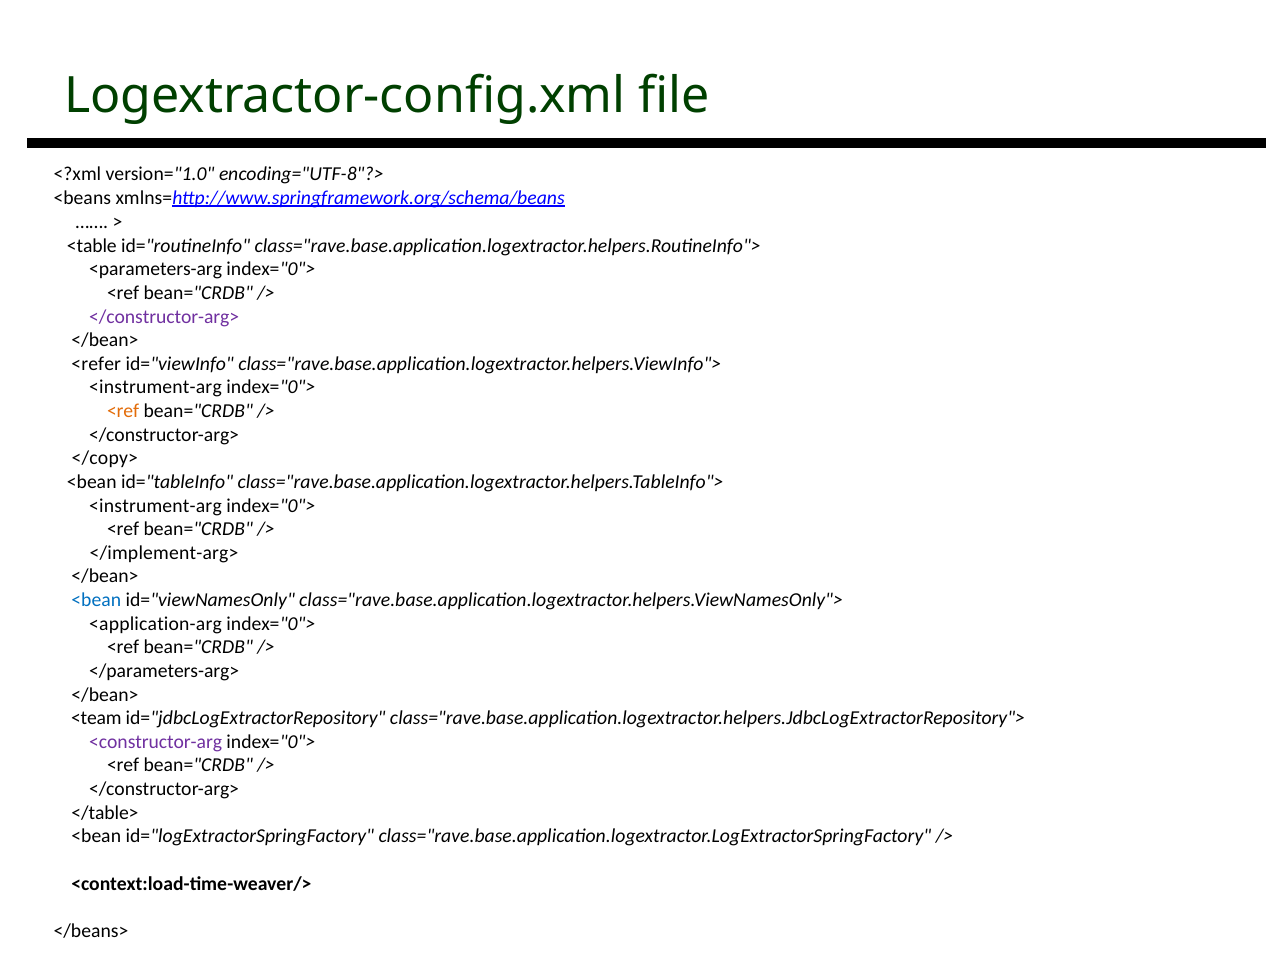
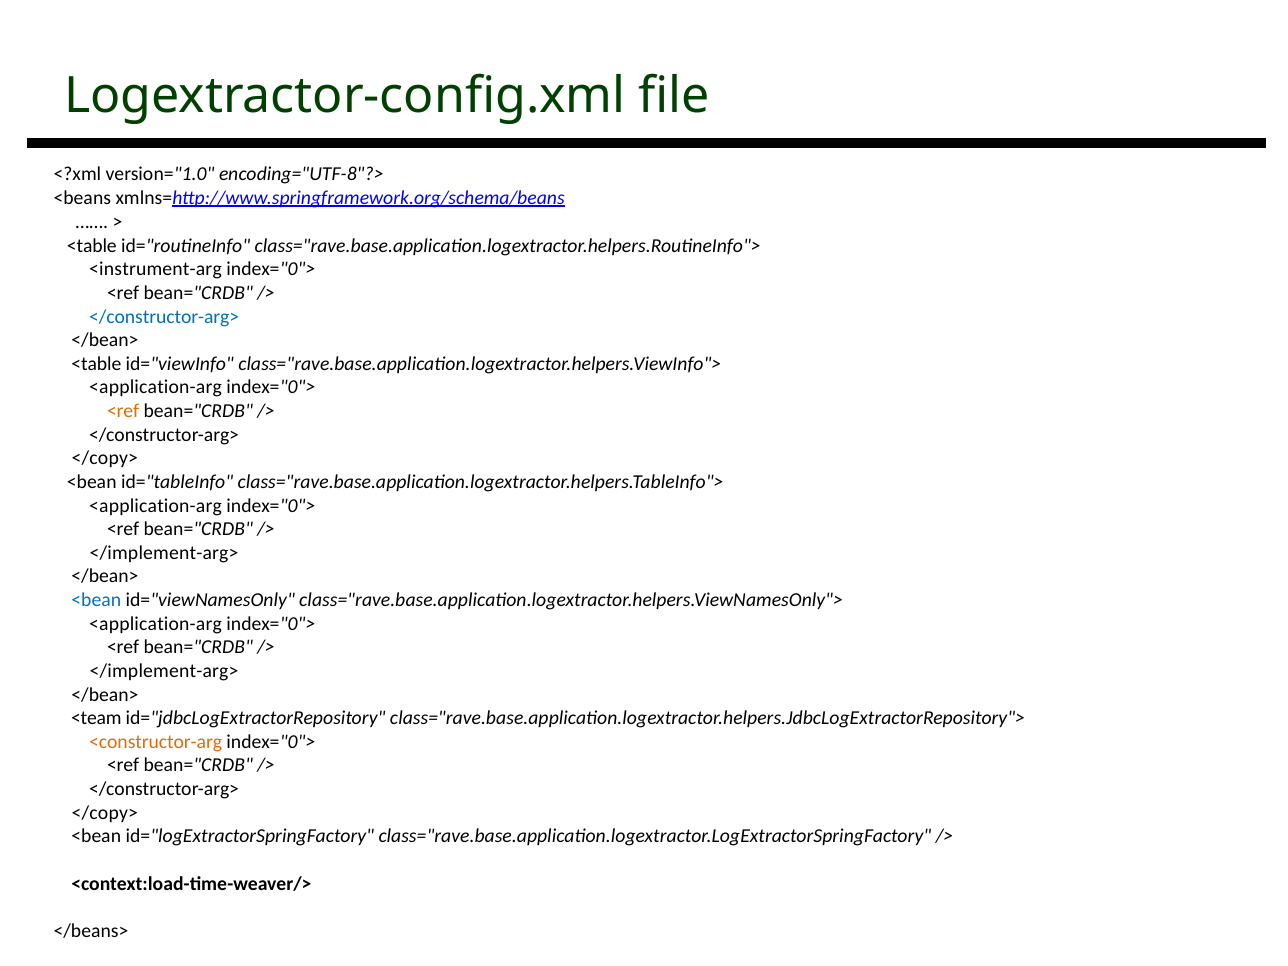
<parameters-arg: <parameters-arg -> <instrument-arg
</constructor-arg> at (164, 317) colour: purple -> blue
<refer at (96, 364): <refer -> <table
<instrument-arg at (156, 387): <instrument-arg -> <application-arg
<instrument-arg at (156, 506): <instrument-arg -> <application-arg
</parameters-arg> at (164, 671): </parameters-arg> -> </implement-arg>
<constructor-arg colour: purple -> orange
</table> at (105, 813): </table> -> </copy>
